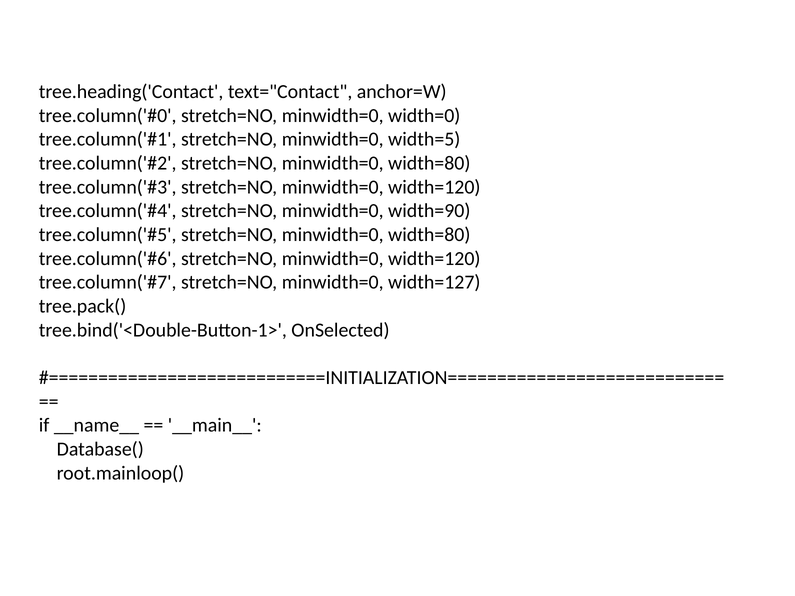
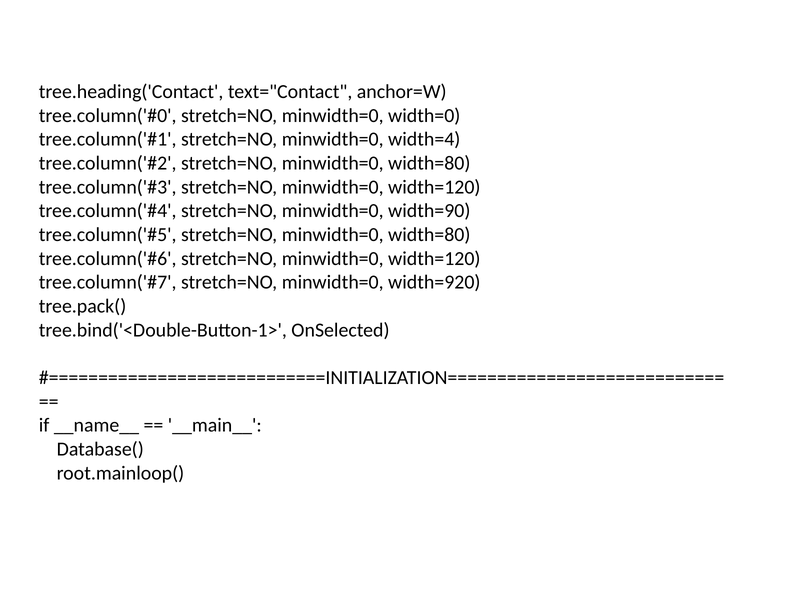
width=5: width=5 -> width=4
width=127: width=127 -> width=920
